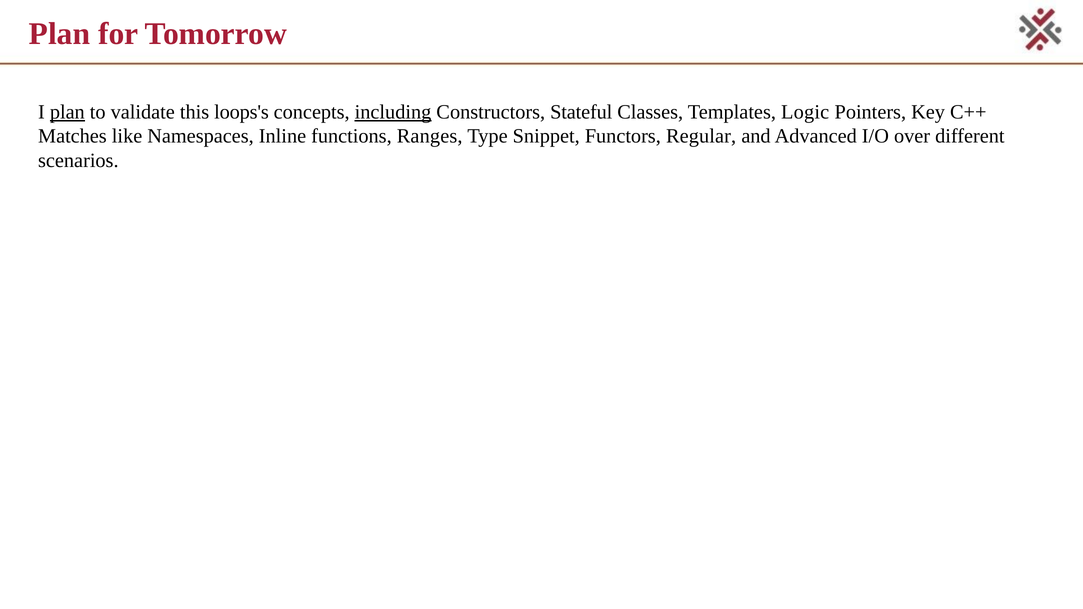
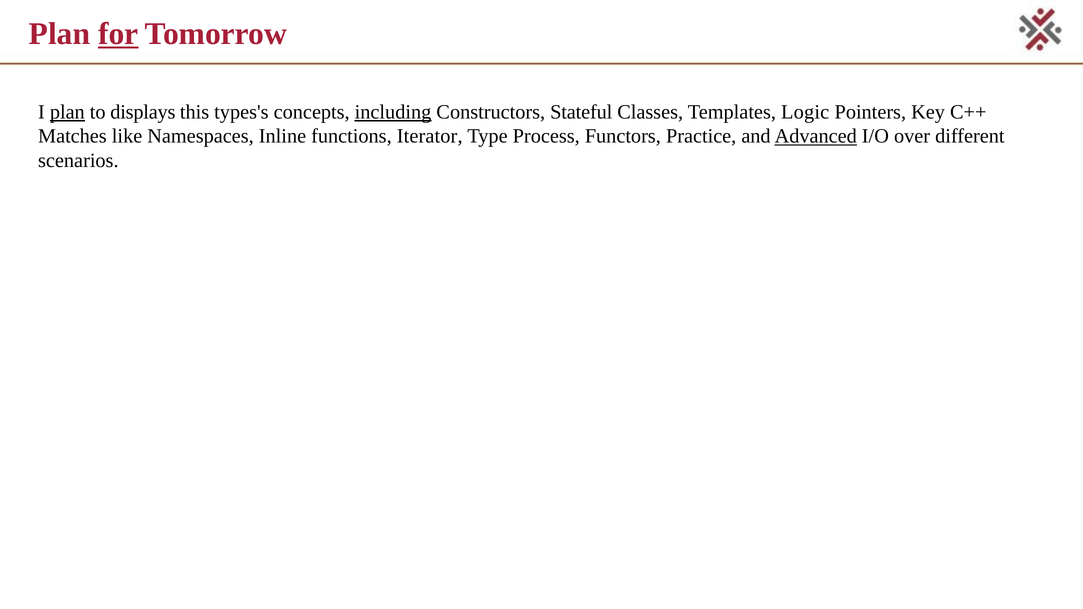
for underline: none -> present
validate: validate -> displays
loops's: loops's -> types's
Ranges: Ranges -> Iterator
Snippet: Snippet -> Process
Regular: Regular -> Practice
Advanced underline: none -> present
